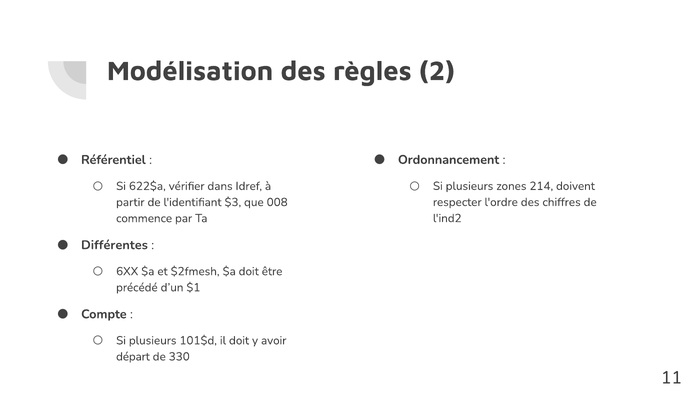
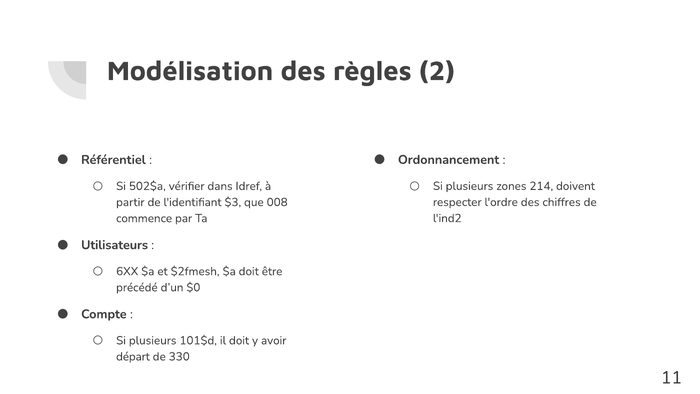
622$a: 622$a -> 502$a
Différentes: Différentes -> Utilisateurs
$1: $1 -> $0
